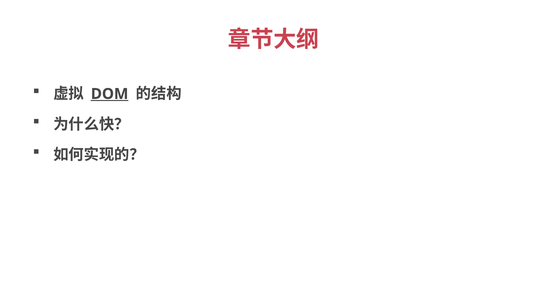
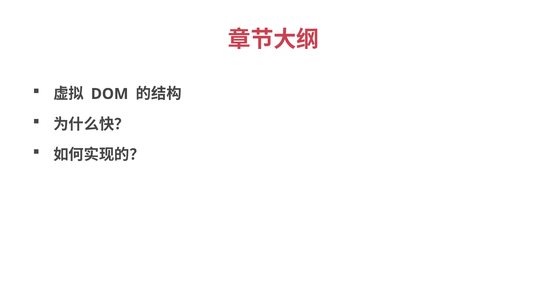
DOM underline: present -> none
